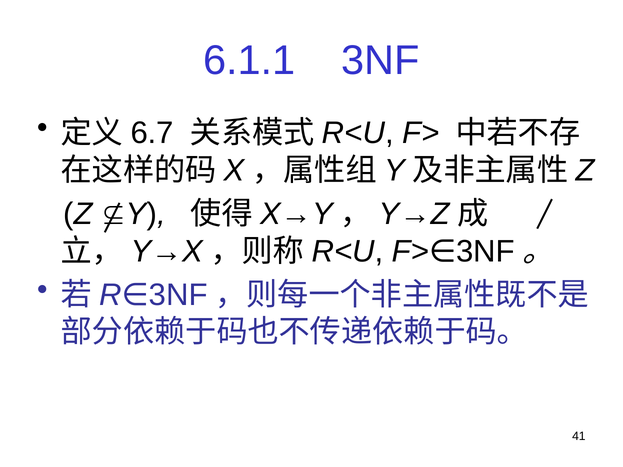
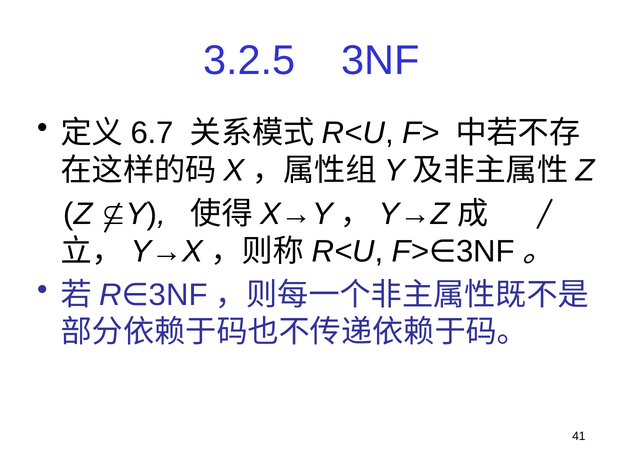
6.1.1: 6.1.1 -> 3.2.5
